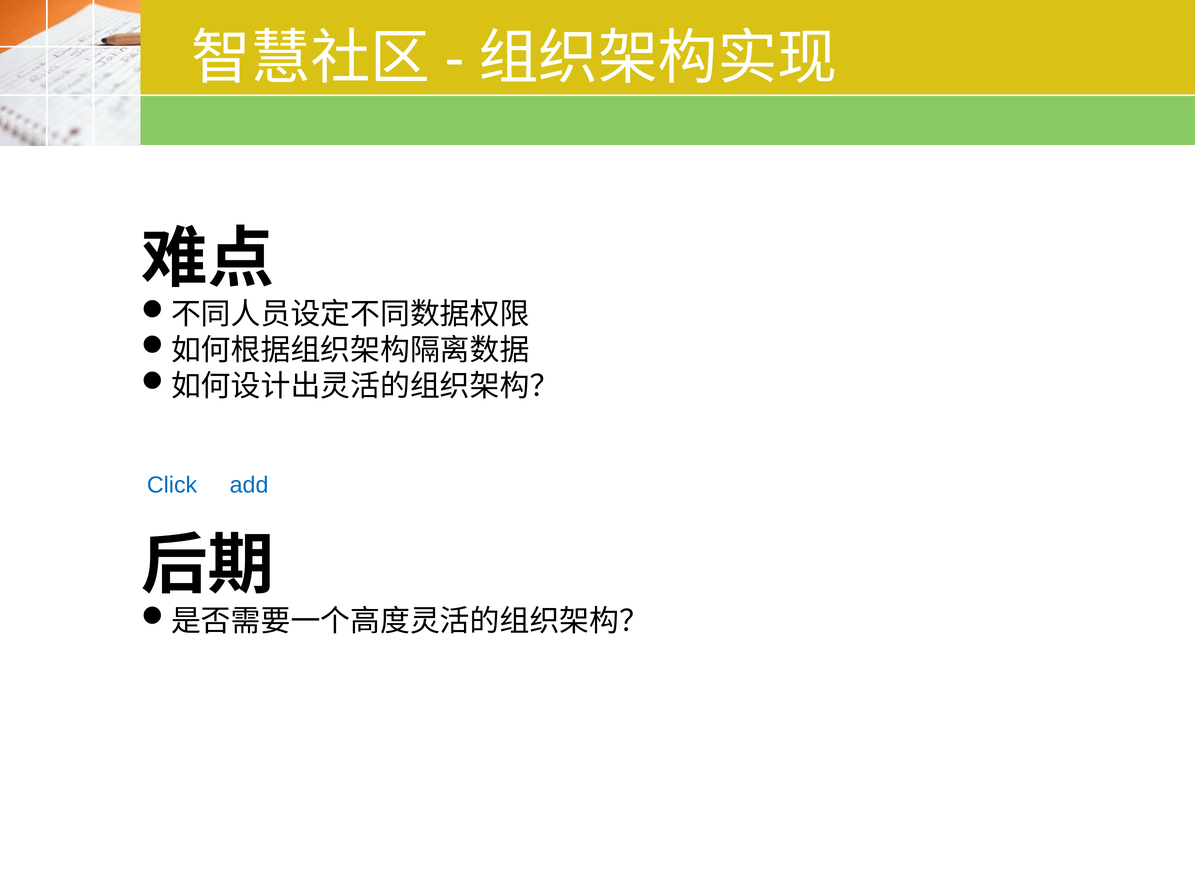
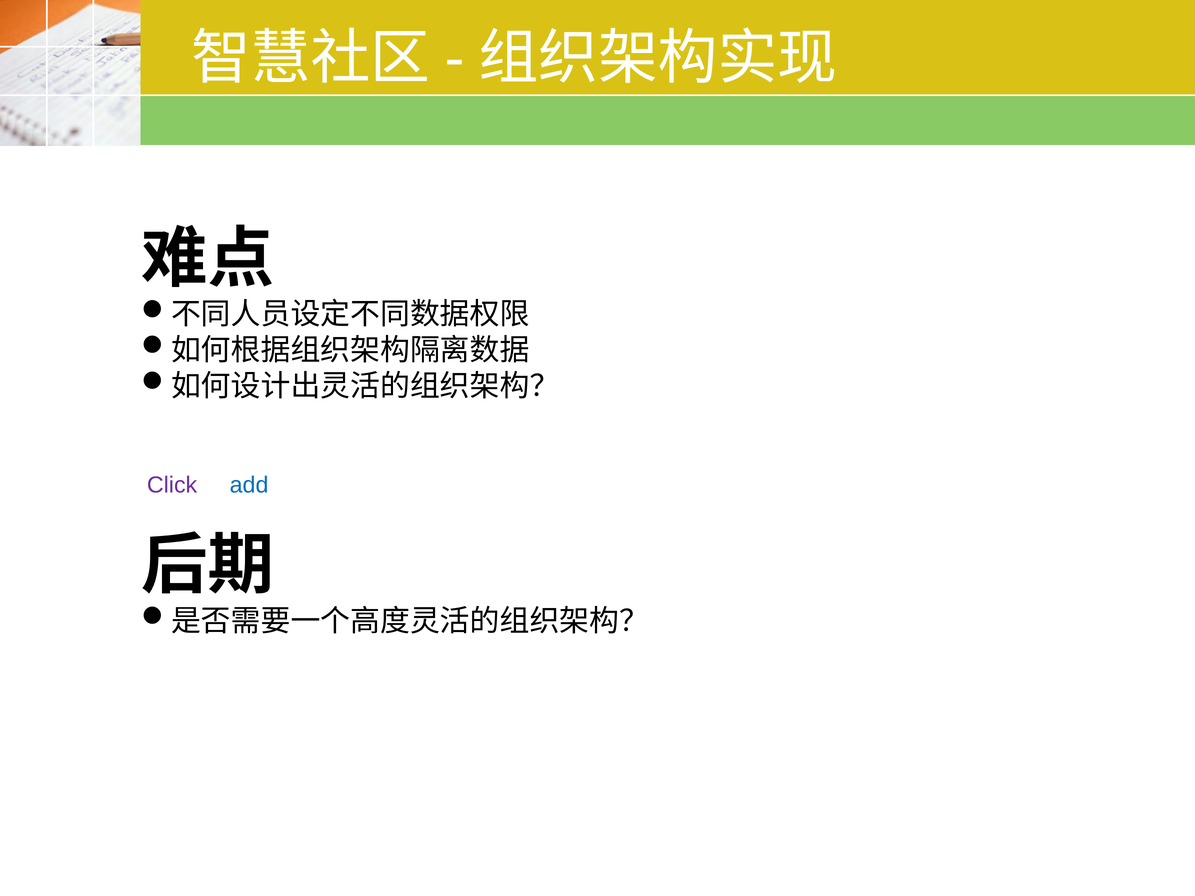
Click at (172, 485) colour: blue -> purple
